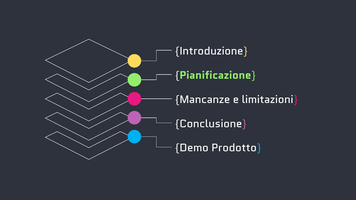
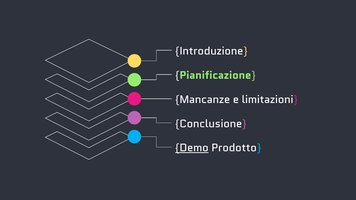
Demo underline: none -> present
